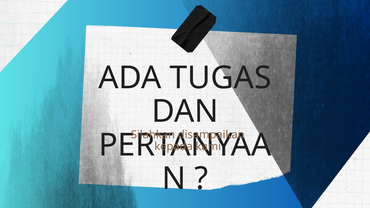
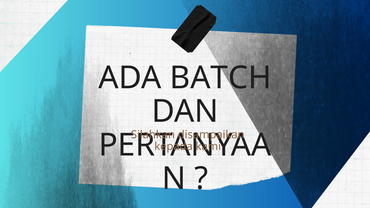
TUGAS: TUGAS -> BATCH
